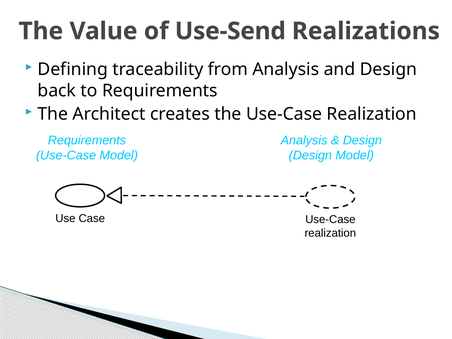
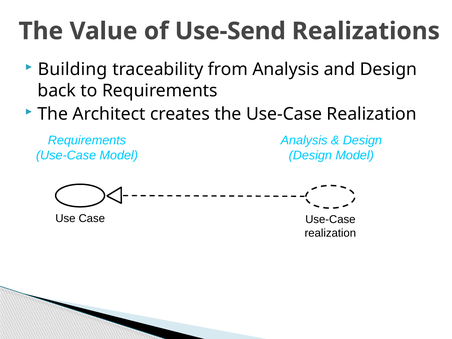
Defining: Defining -> Building
